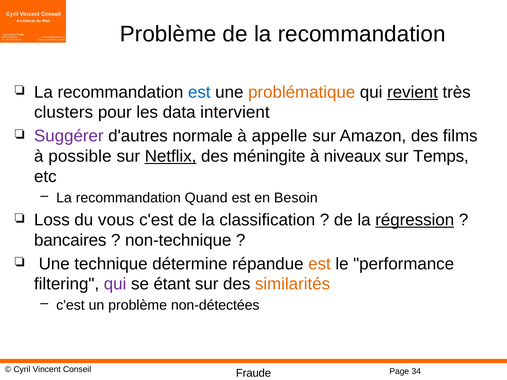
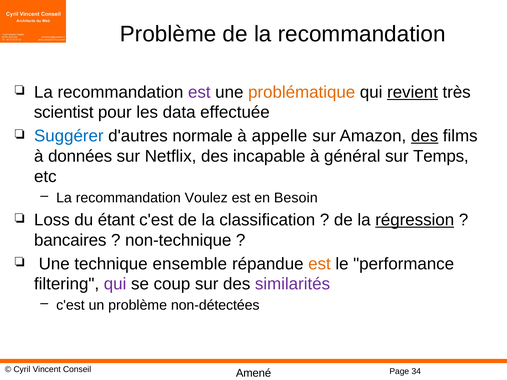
est at (199, 92) colour: blue -> purple
clusters: clusters -> scientist
intervient: intervient -> effectuée
Suggérer colour: purple -> blue
des at (425, 136) underline: none -> present
possible: possible -> données
Netflix underline: present -> none
méningite: méningite -> incapable
niveaux: niveaux -> général
Quand: Quand -> Voulez
vous: vous -> étant
détermine: détermine -> ensemble
étant: étant -> coup
similarités colour: orange -> purple
Fraude: Fraude -> Amené
